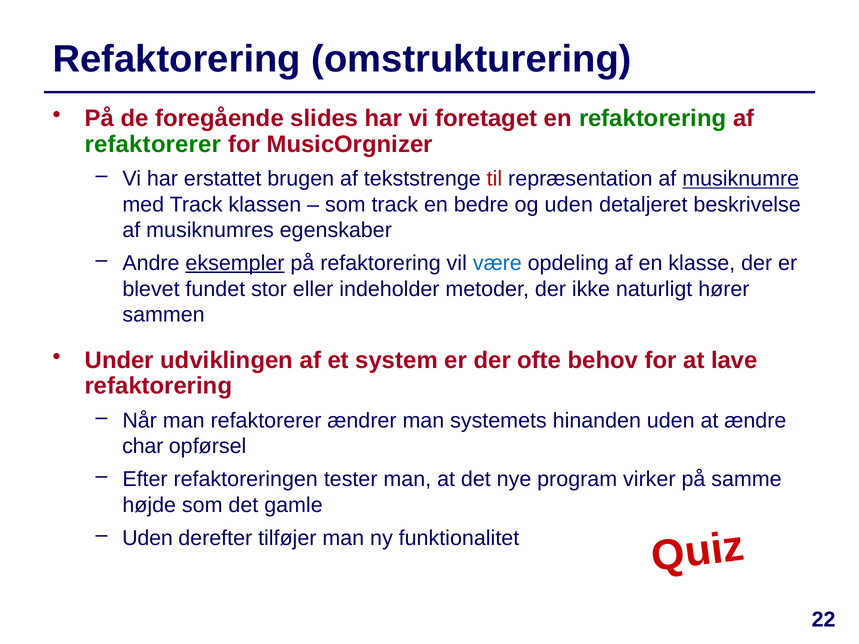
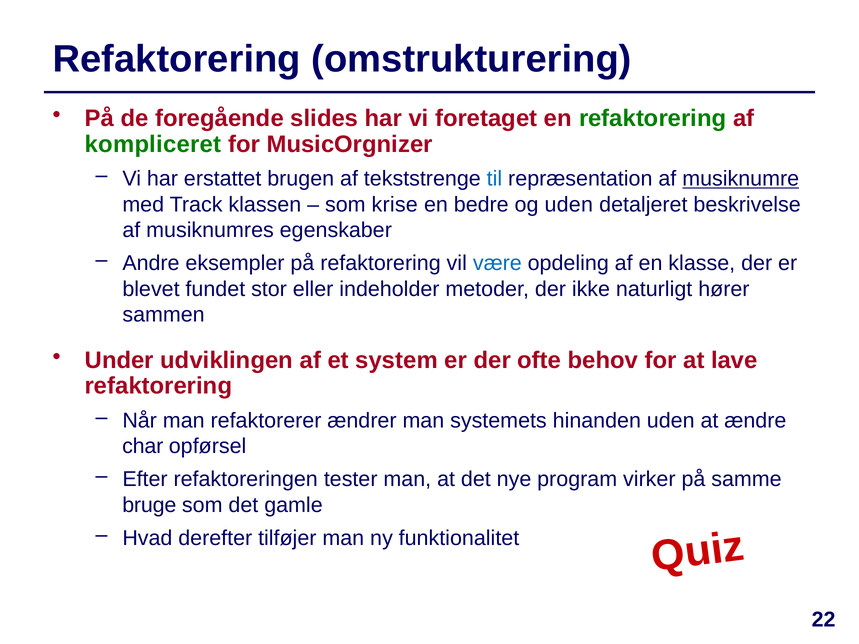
refaktorerer at (153, 144): refaktorerer -> kompliceret
til colour: red -> blue
som track: track -> krise
eksempler underline: present -> none
højde: højde -> bruge
Uden at (147, 538): Uden -> Hvad
